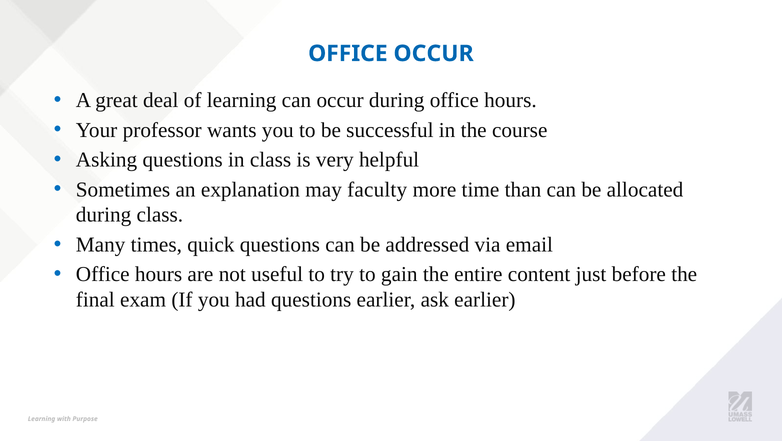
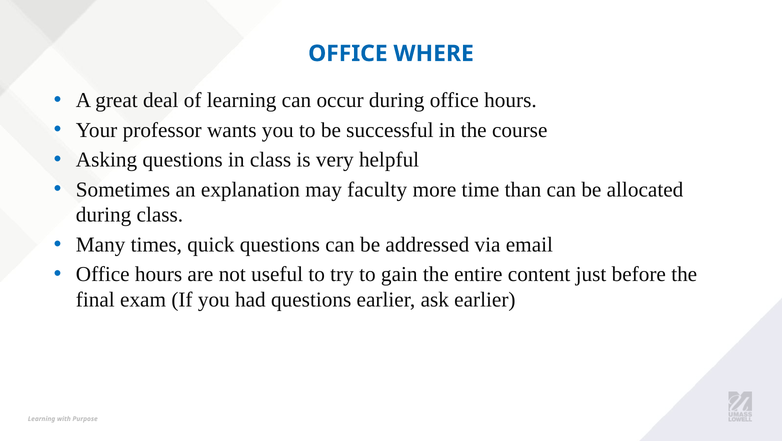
OFFICE OCCUR: OCCUR -> WHERE
